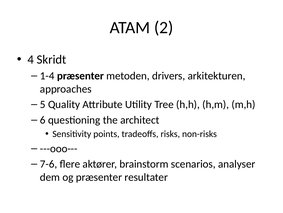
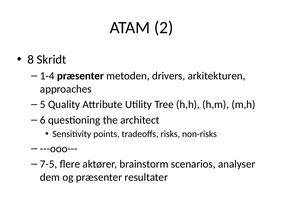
4: 4 -> 8
7-6: 7-6 -> 7-5
